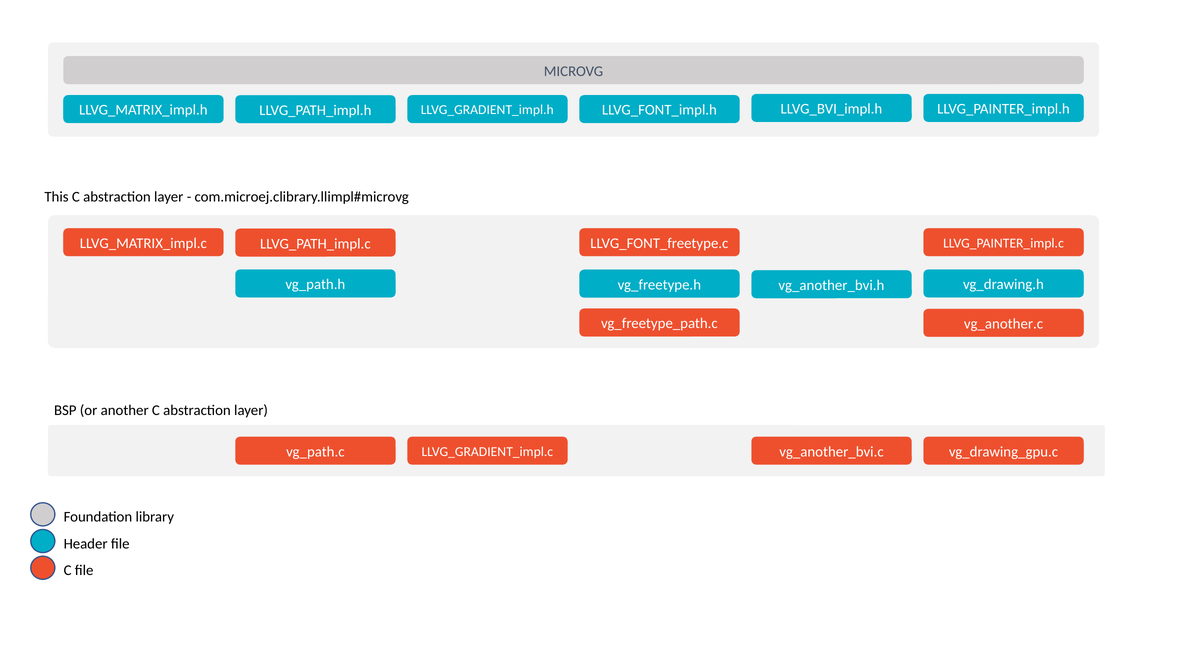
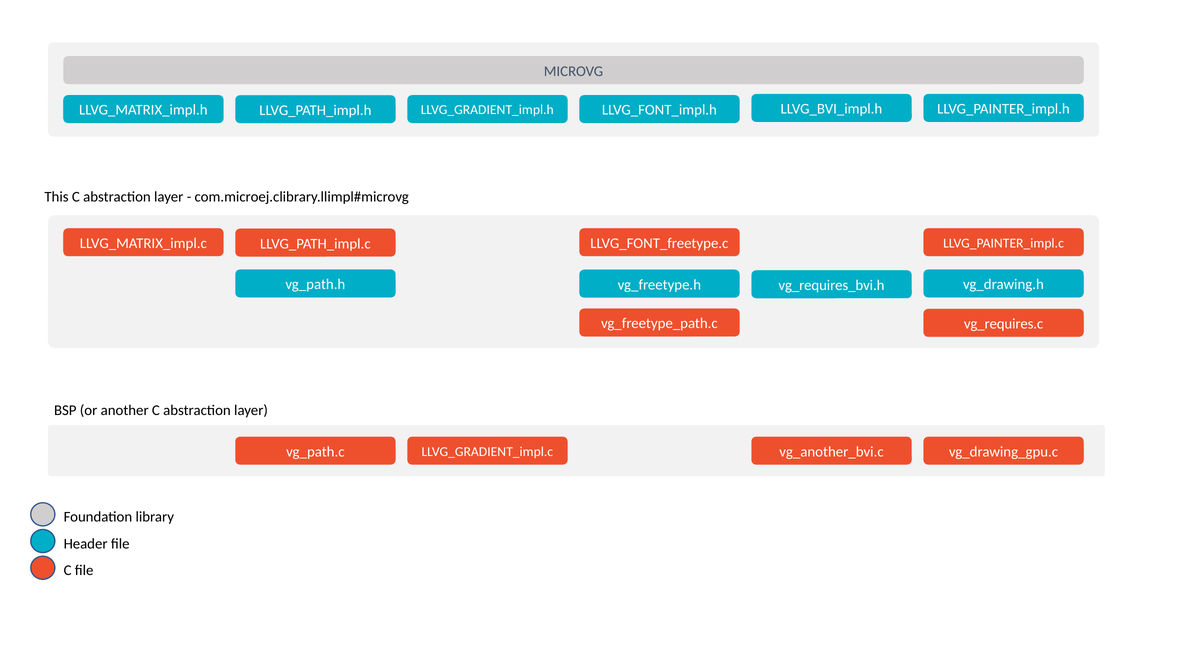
vg_another_bvi.h: vg_another_bvi.h -> vg_requires_bvi.h
vg_another.c: vg_another.c -> vg_requires.c
